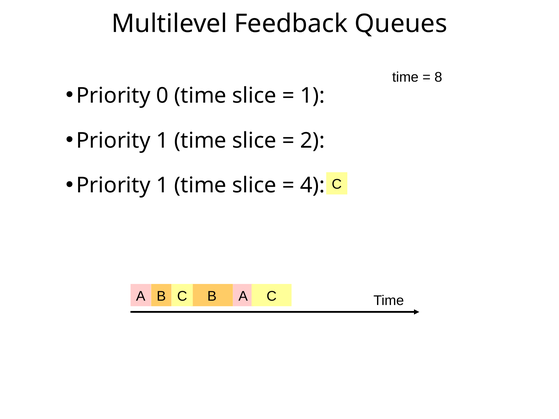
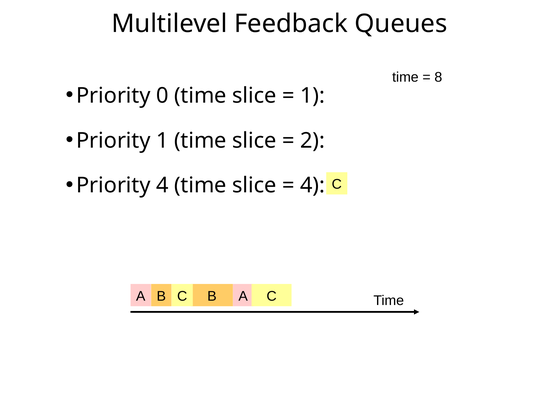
1 at (162, 186): 1 -> 4
